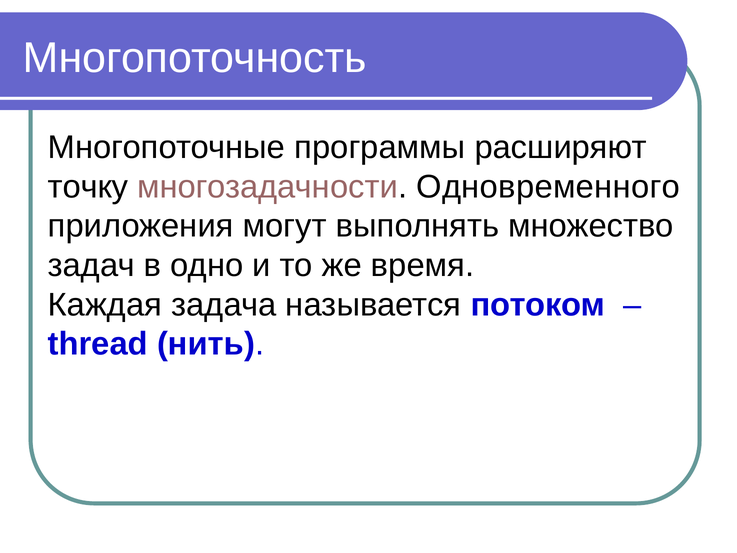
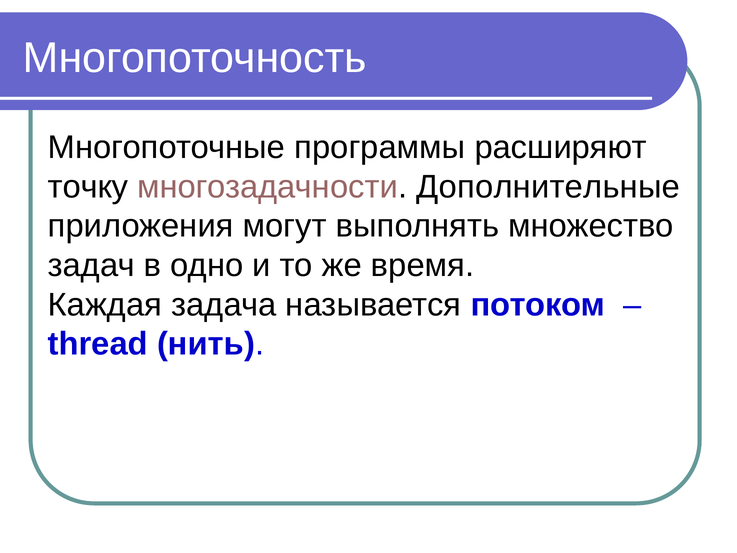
Одновременного: Одновременного -> Дополнительные
